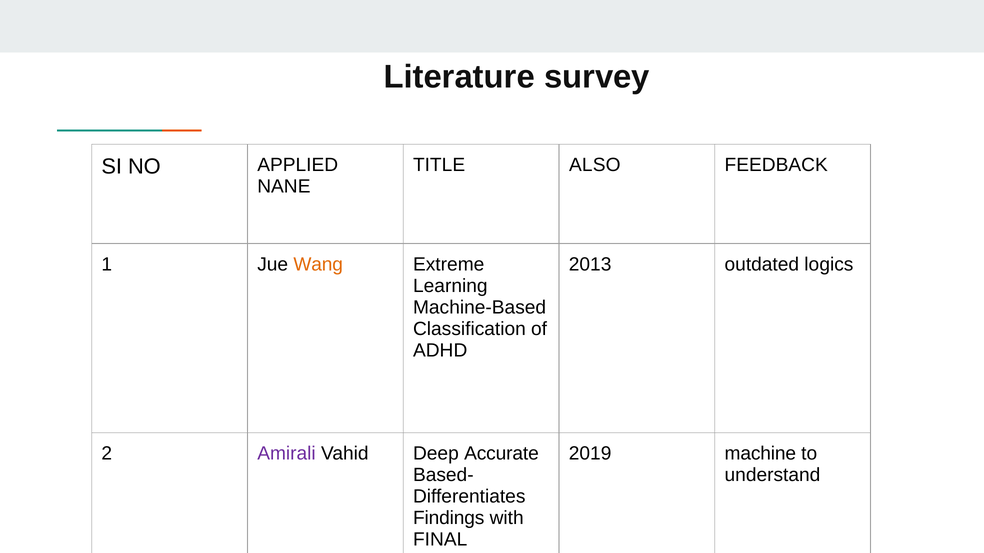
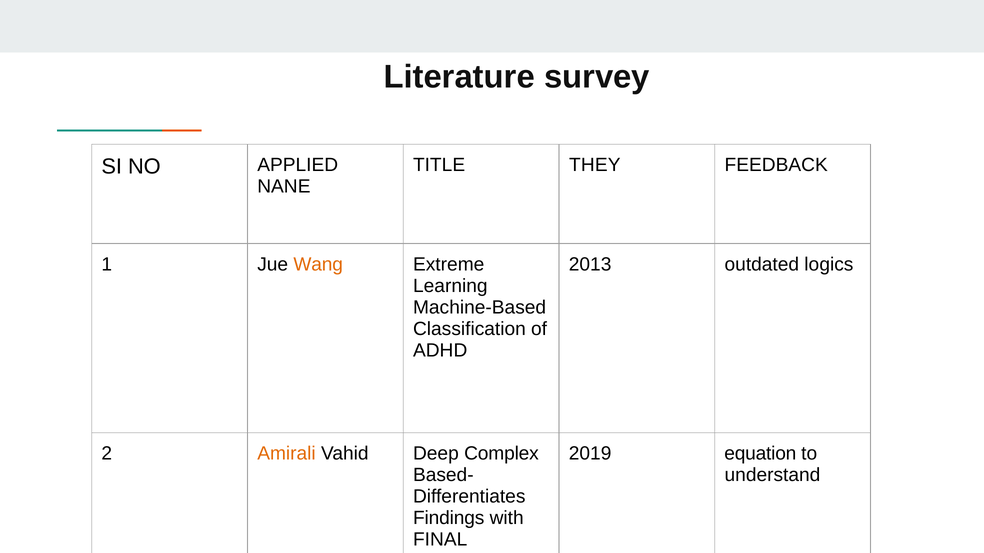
ALSO: ALSO -> THEY
Amirali colour: purple -> orange
Accurate: Accurate -> Complex
machine: machine -> equation
